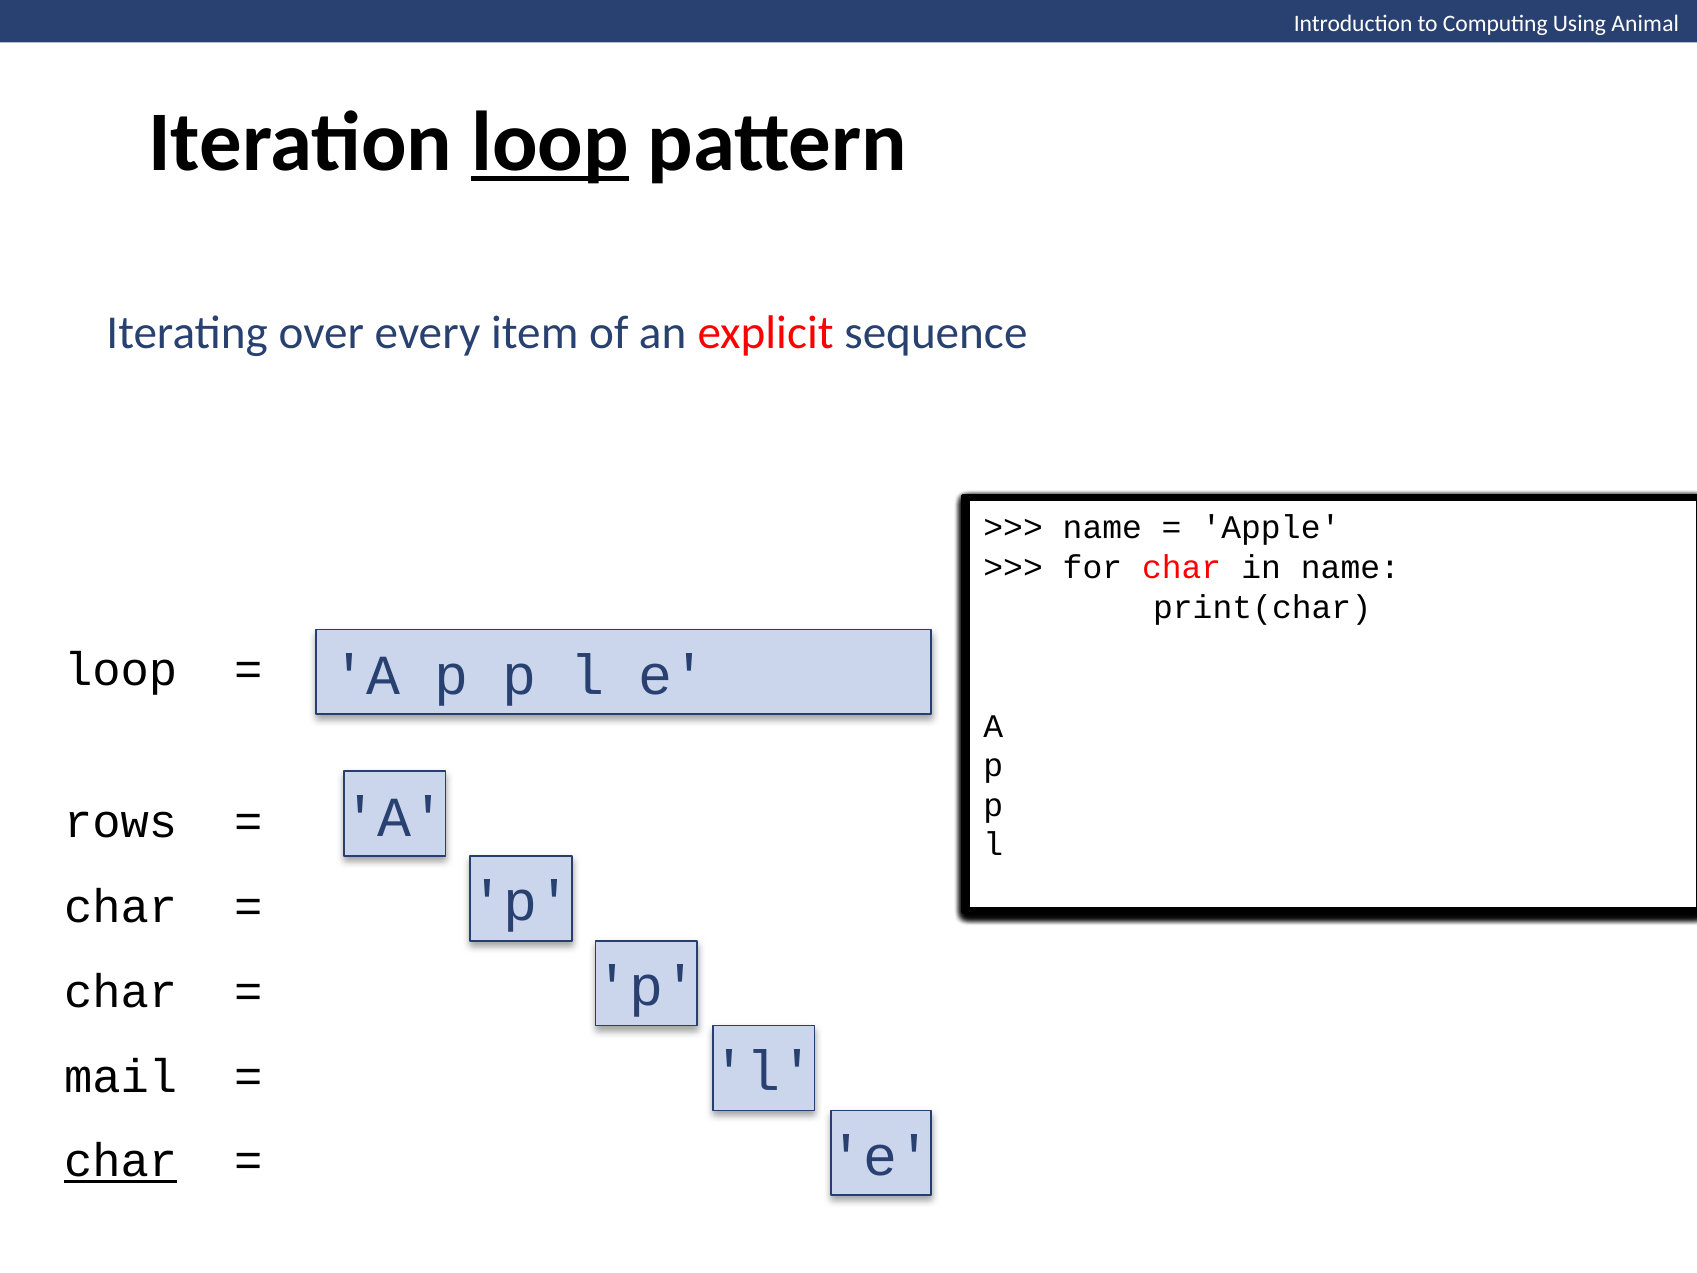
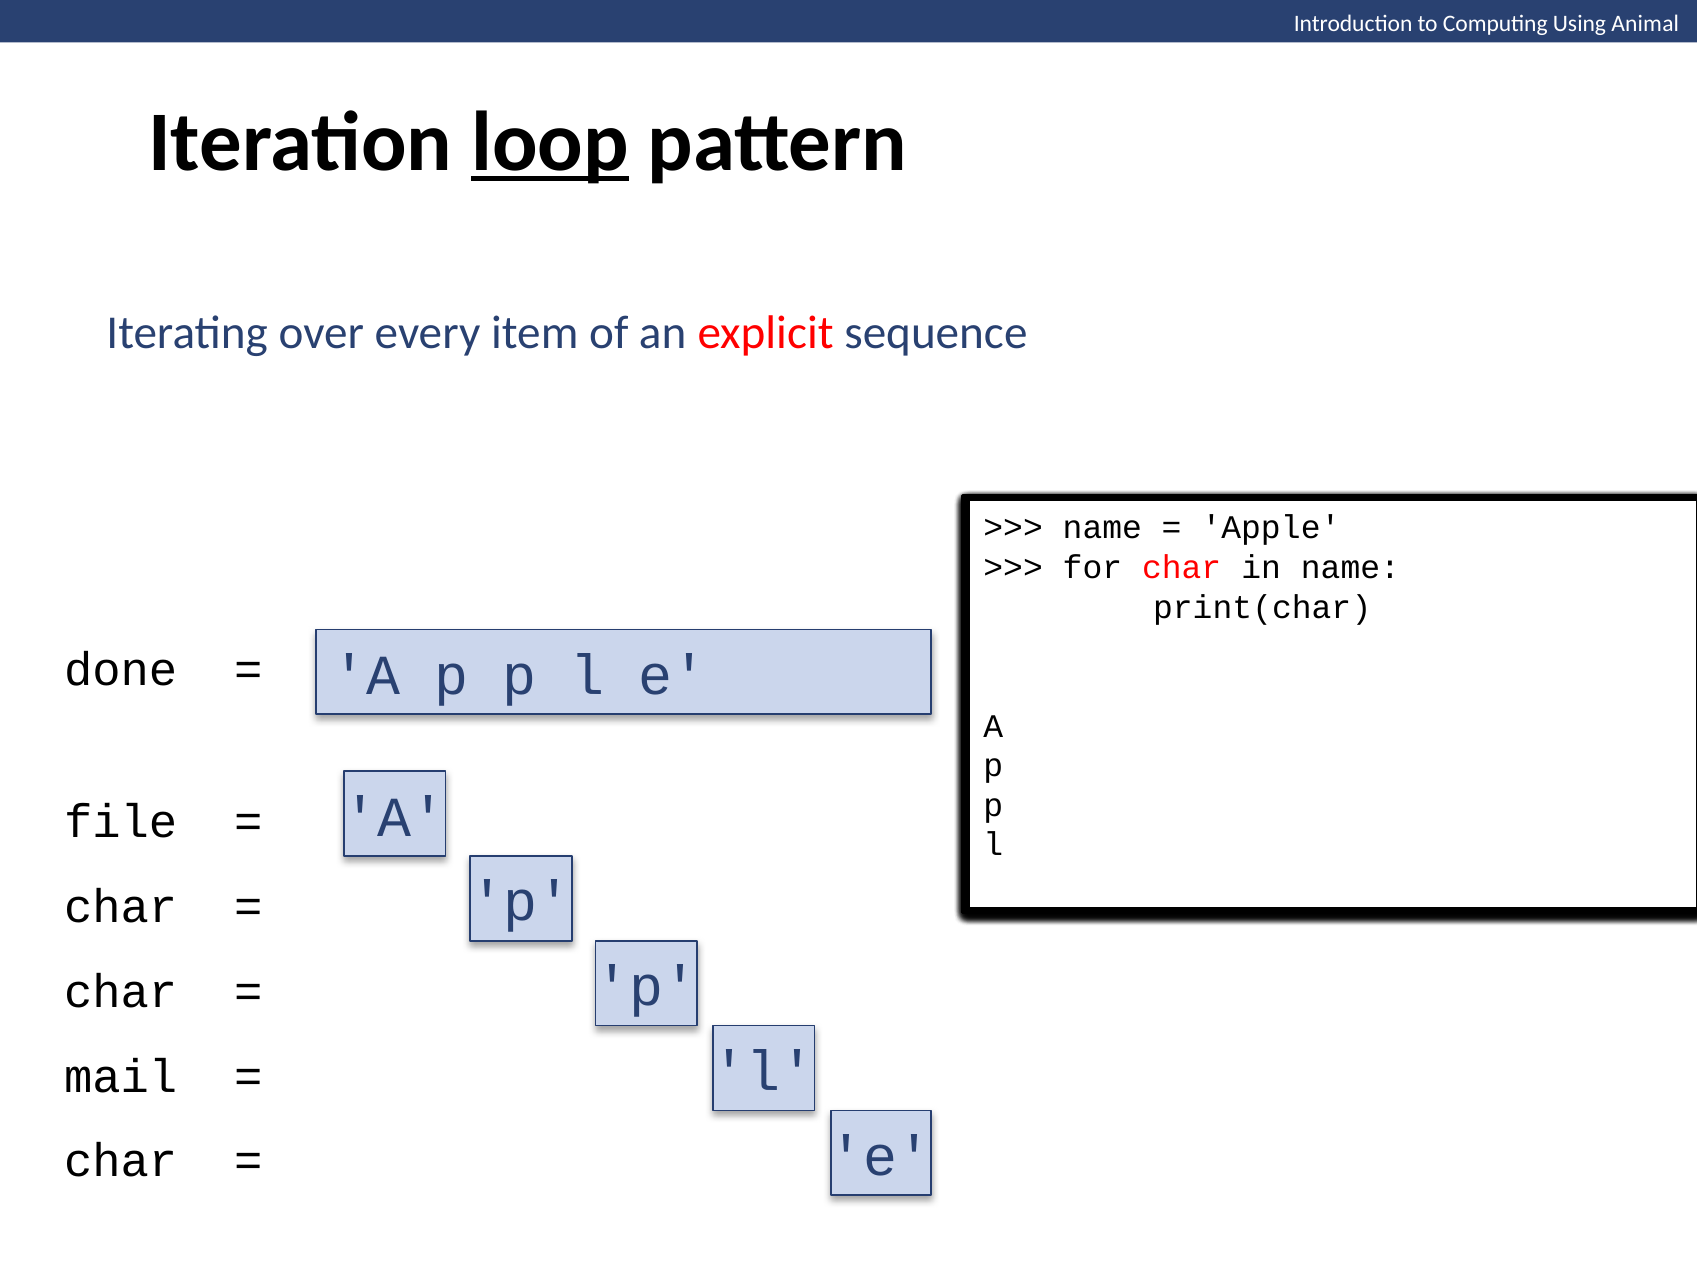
loop at (121, 670): loop -> done
rows: rows -> file
char at (121, 1161) underline: present -> none
